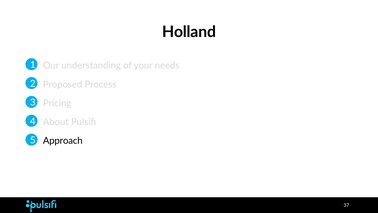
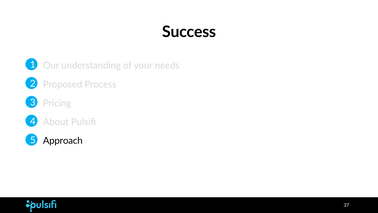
Holland: Holland -> Success
